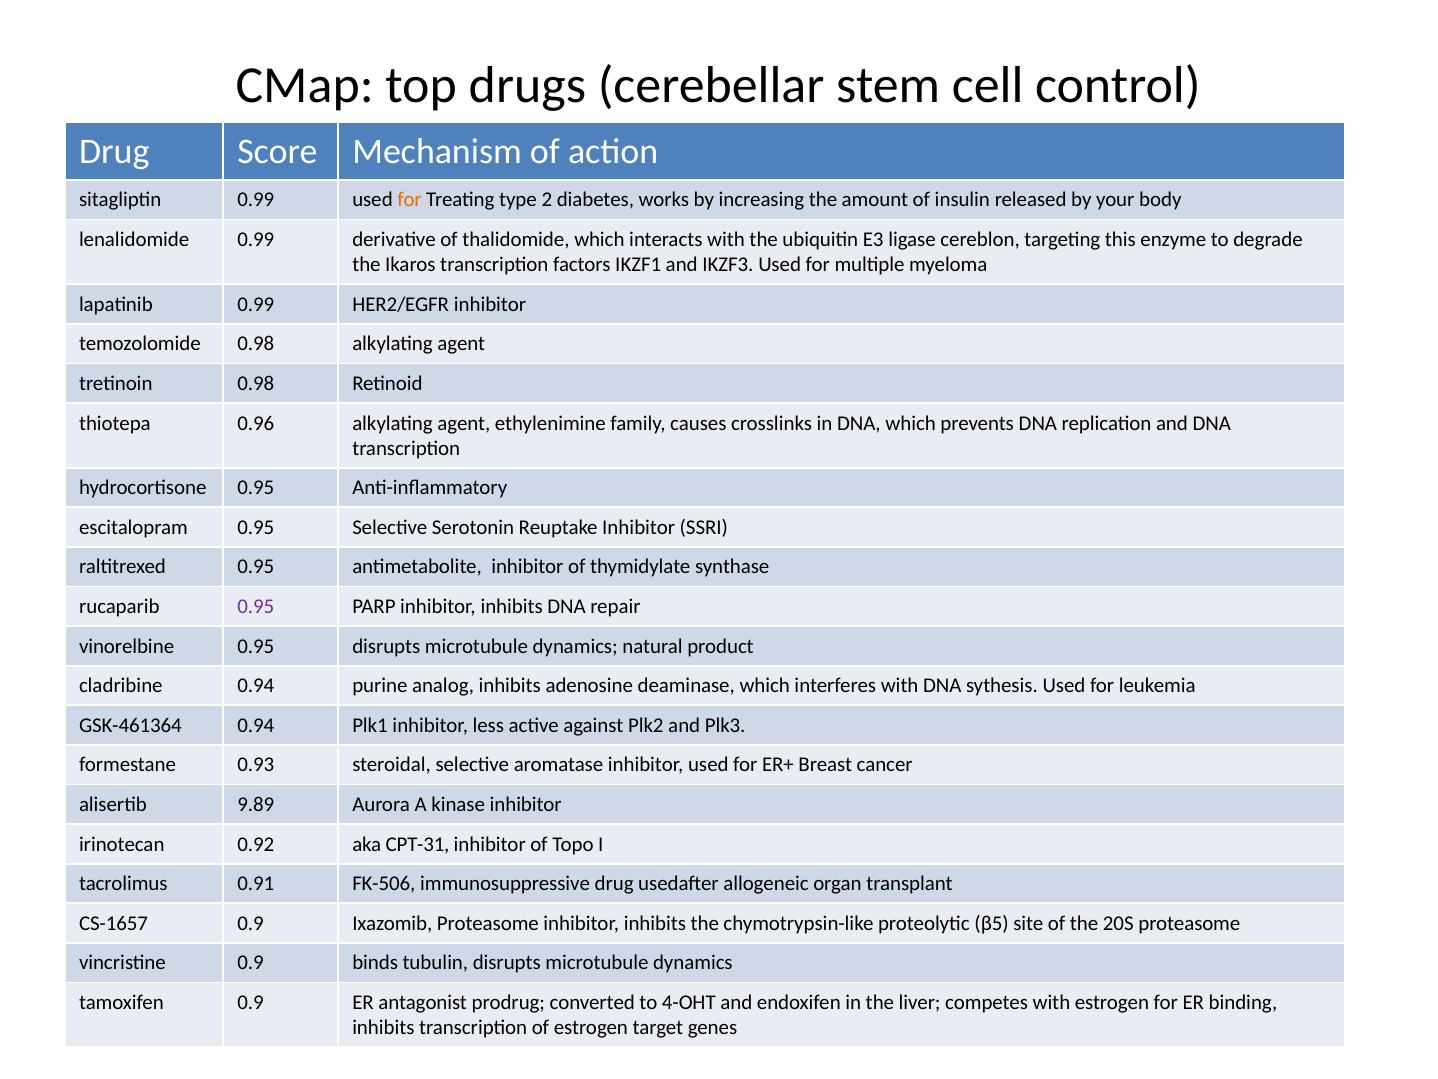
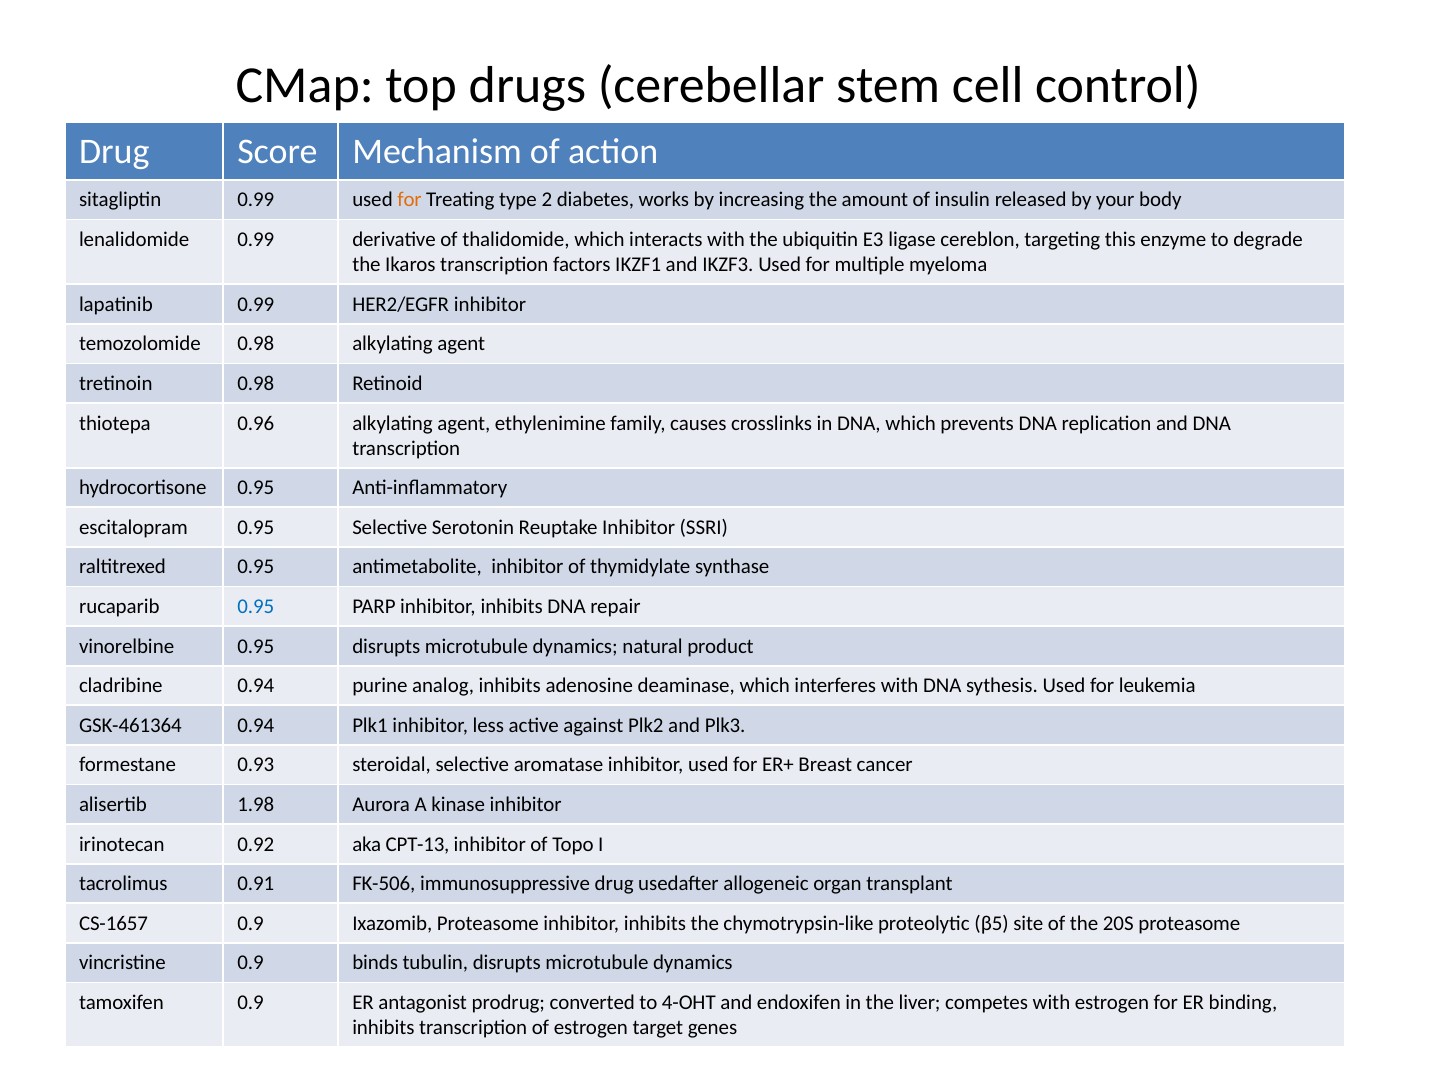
0.95 at (256, 606) colour: purple -> blue
9.89: 9.89 -> 1.98
CPT-31: CPT-31 -> CPT-13
